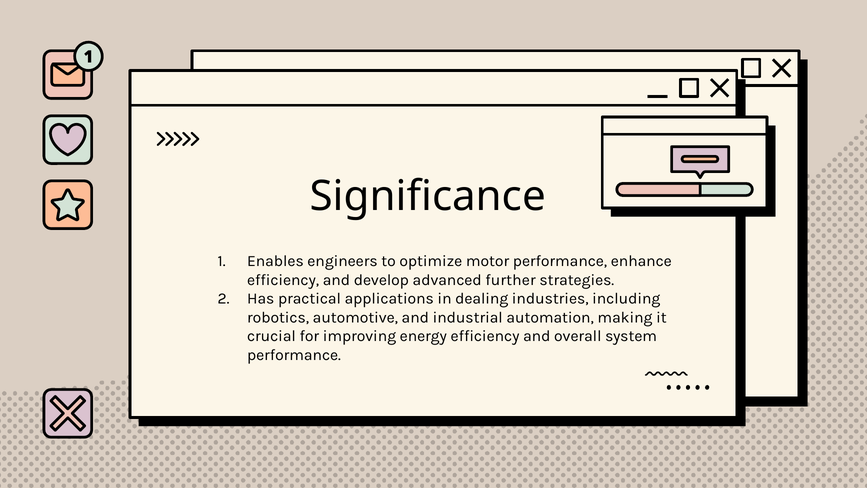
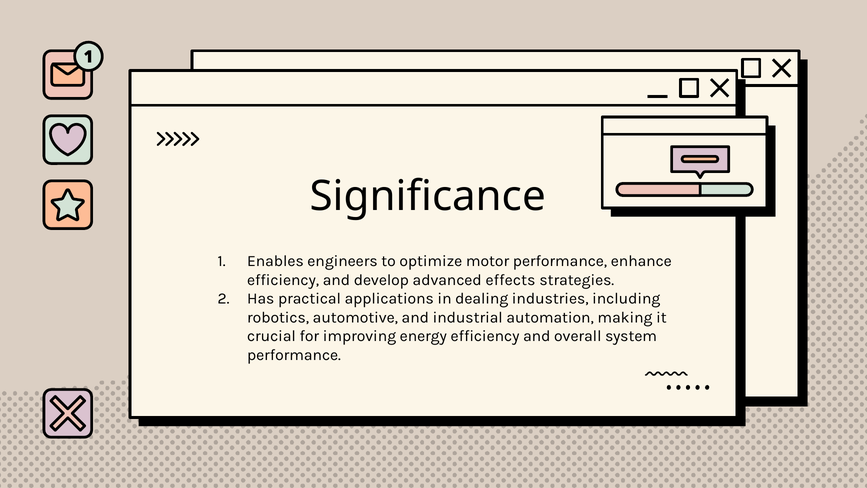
further: further -> effects
